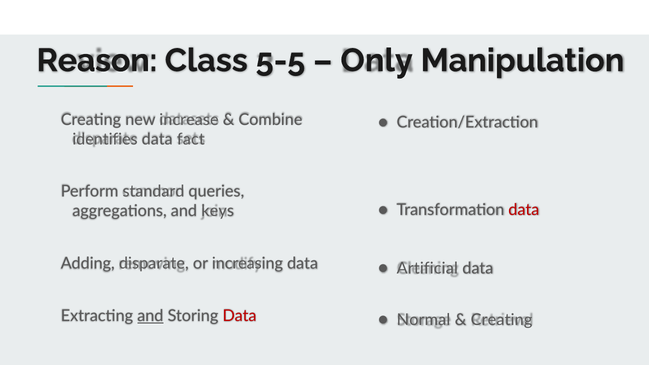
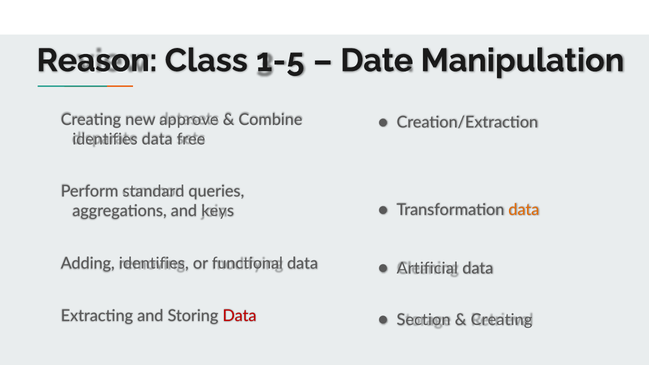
5-5: 5-5 -> 1-5
Only: Only -> Date
increase: increase -> approve
fact: fact -> free
data at (524, 210) colour: red -> orange
Adding disparate: disparate -> identifies
increasing: increasing -> functional
and at (150, 316) underline: present -> none
Normal: Normal -> Section
